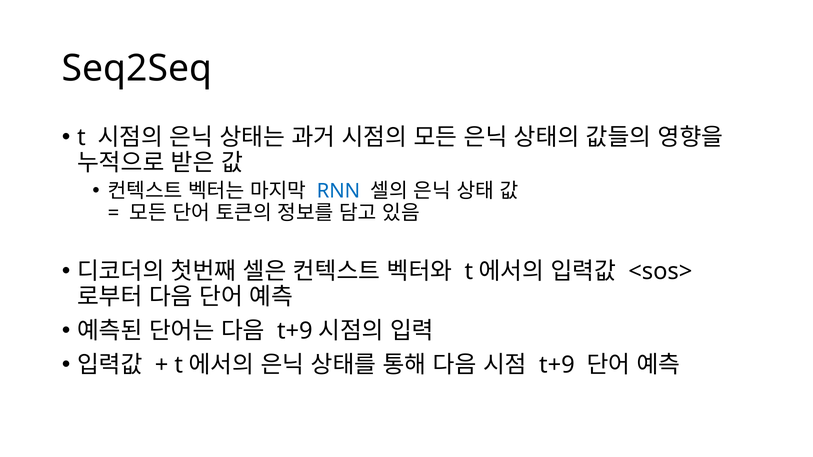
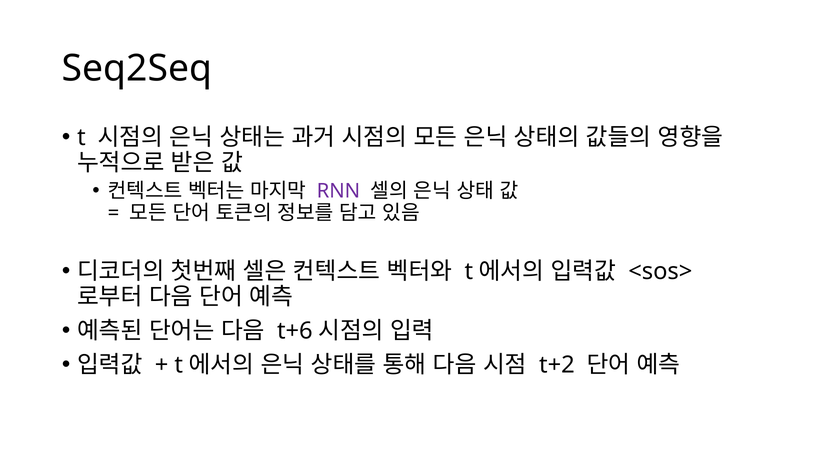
RNN colour: blue -> purple
t+9 at (295, 331): t+9 -> t+6
t+9 at (557, 365): t+9 -> t+2
